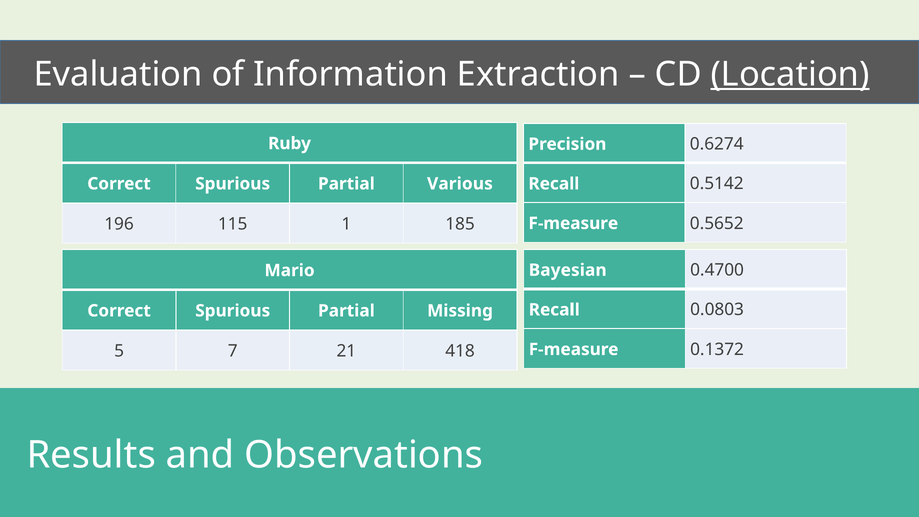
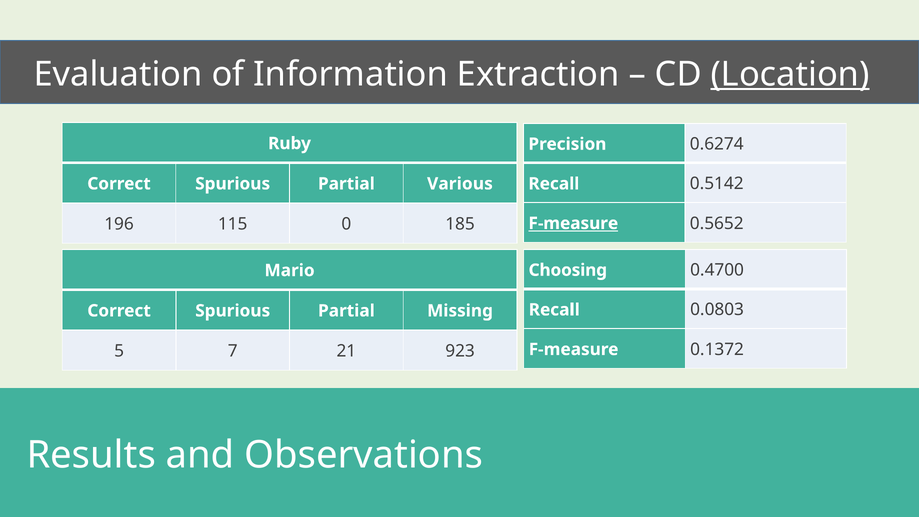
1: 1 -> 0
F-measure at (573, 223) underline: none -> present
Bayesian: Bayesian -> Choosing
418: 418 -> 923
